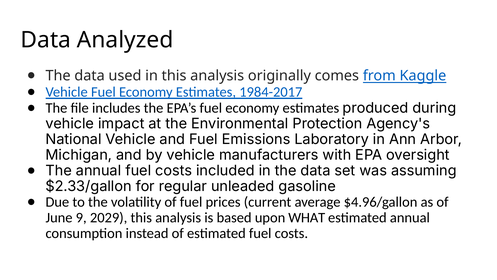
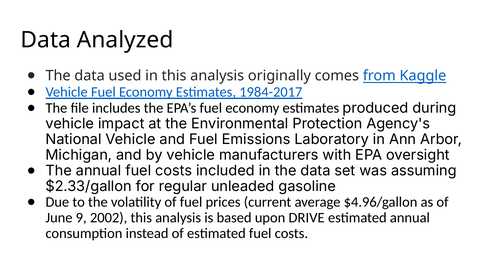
2029: 2029 -> 2002
WHAT: WHAT -> DRIVE
